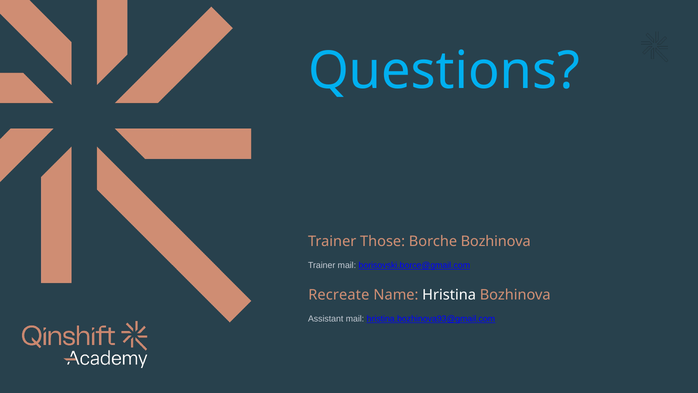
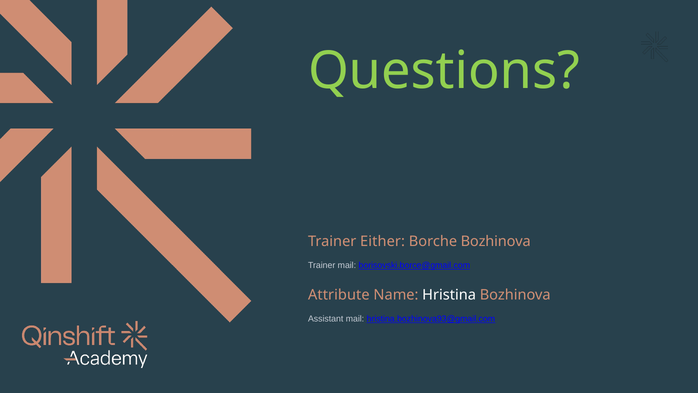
Questions colour: light blue -> light green
Those: Those -> Either
Recreate: Recreate -> Attribute
